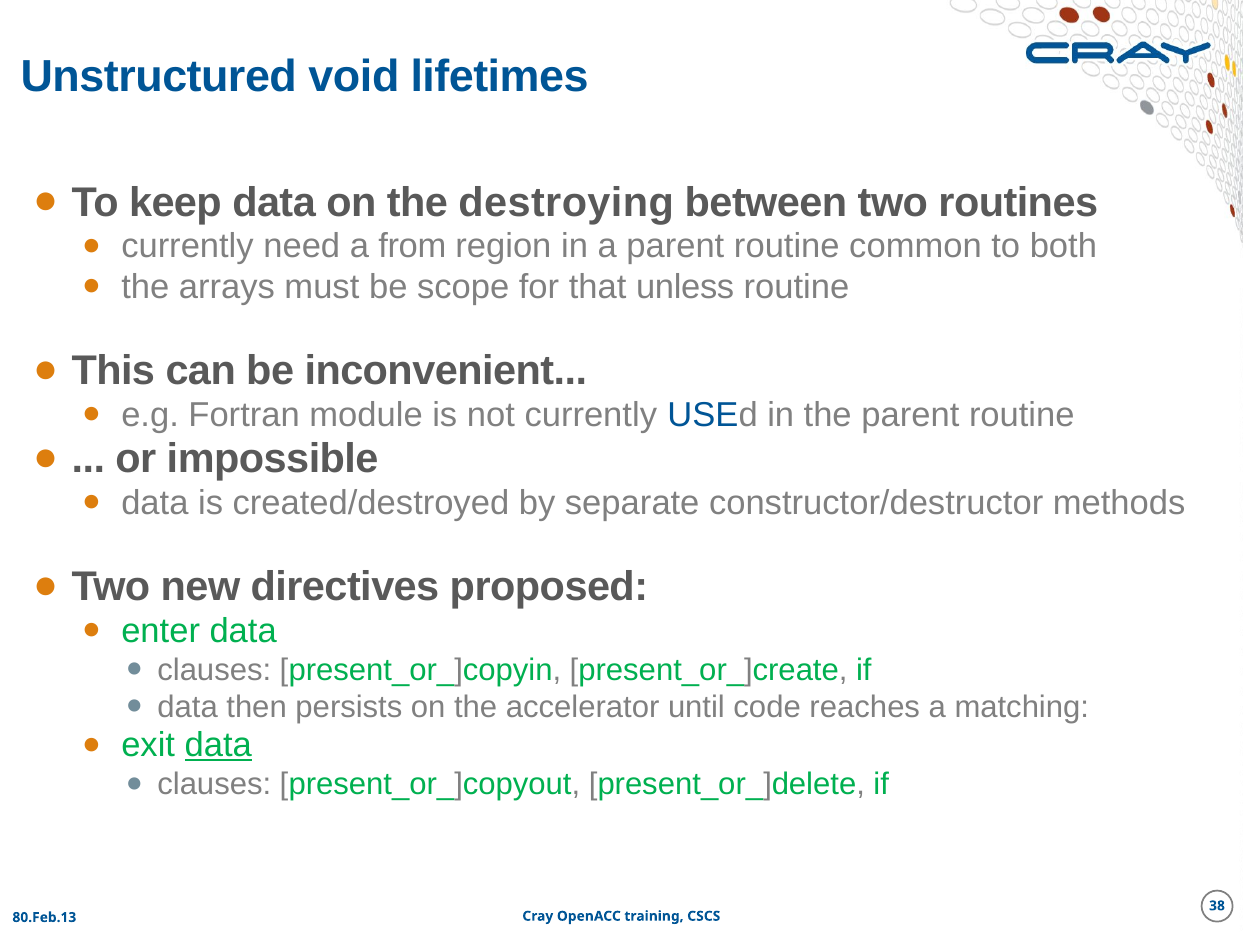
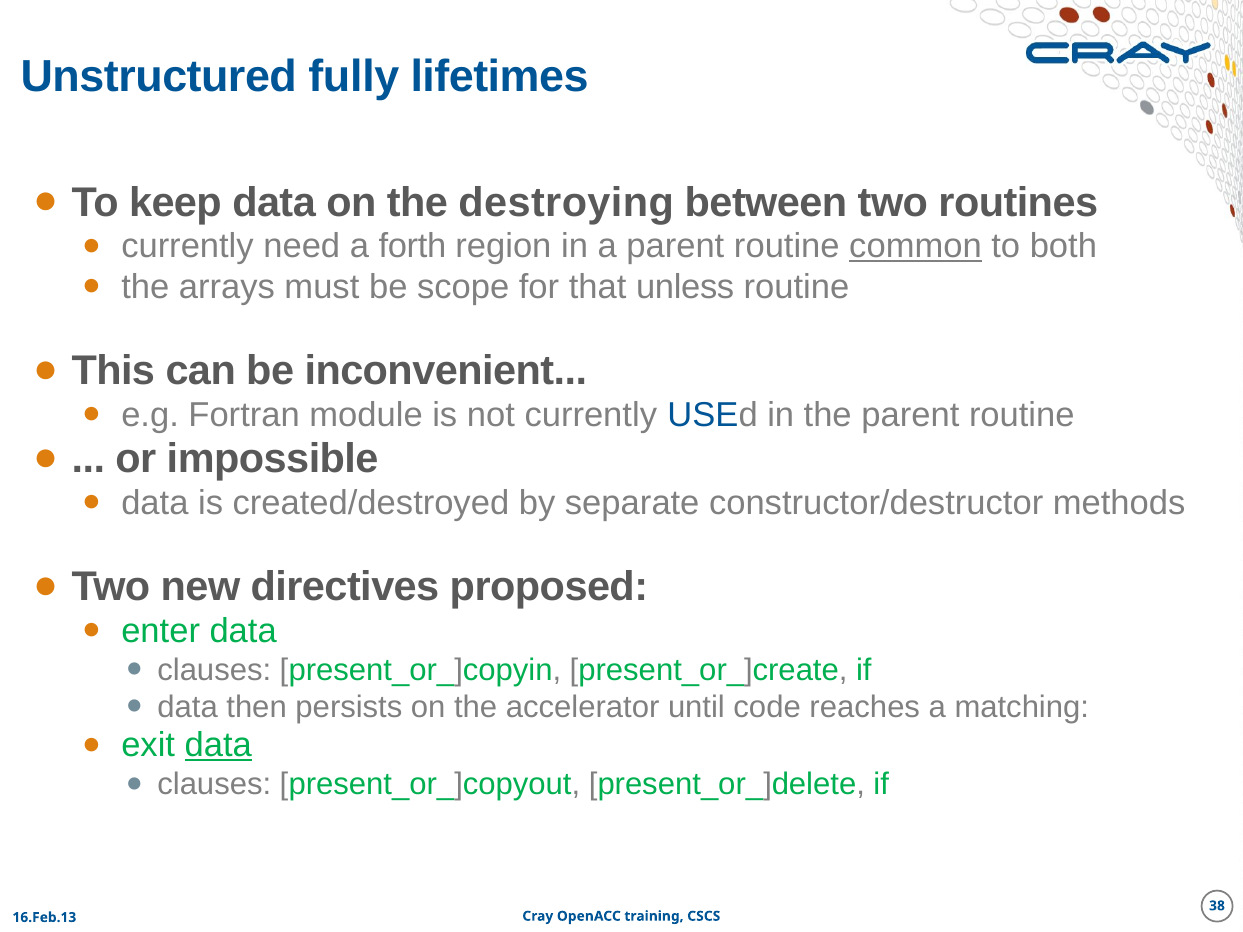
void: void -> fully
from: from -> forth
common underline: none -> present
80.Feb.13: 80.Feb.13 -> 16.Feb.13
